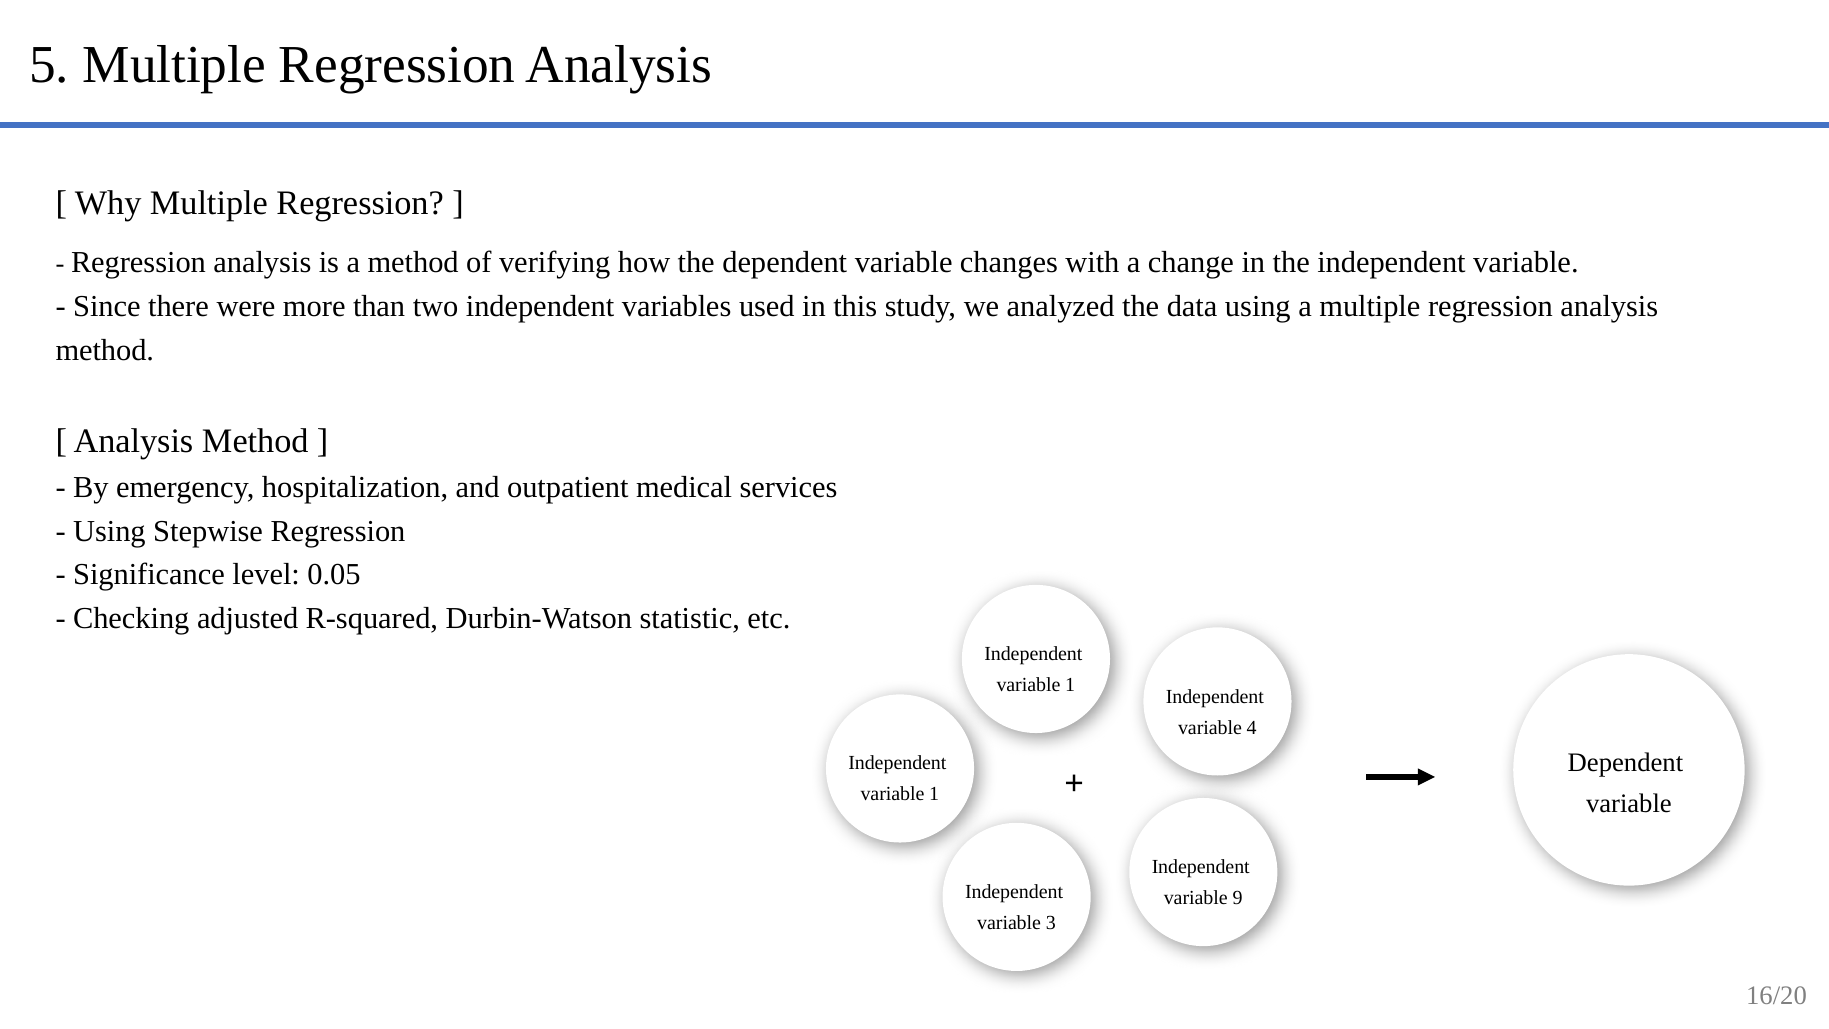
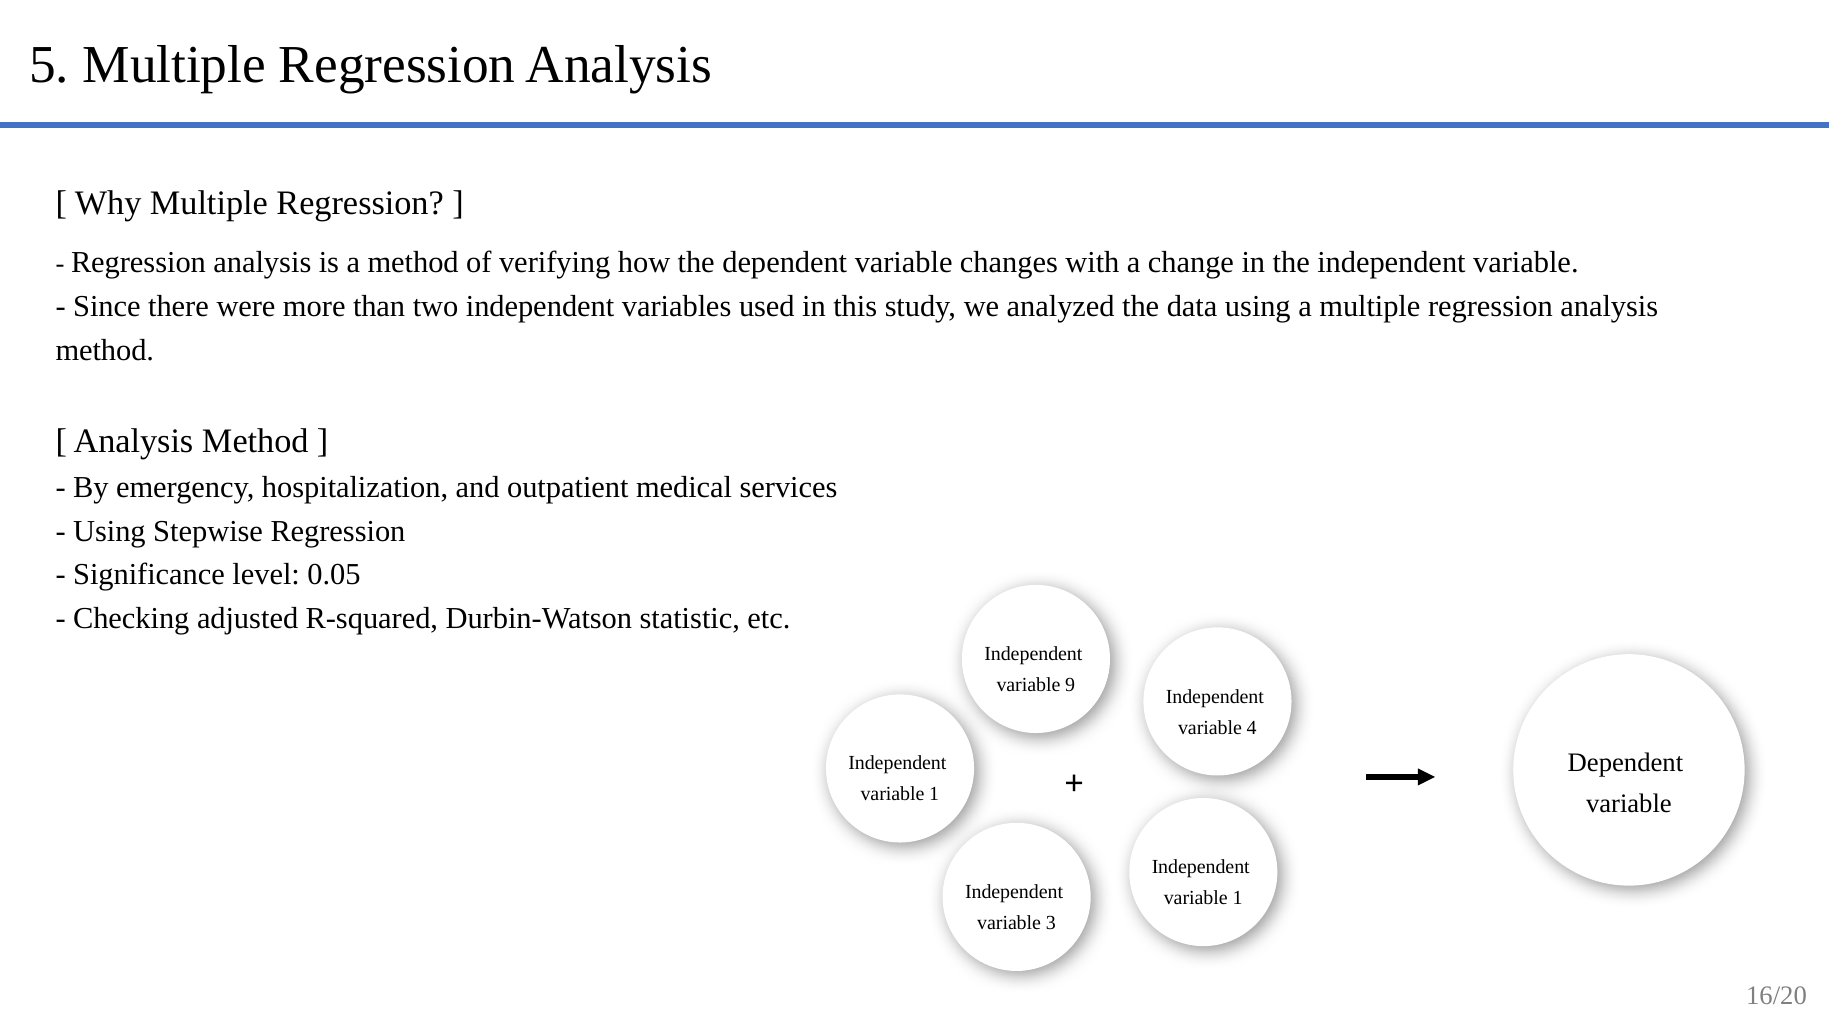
1 at (1070, 685): 1 -> 9
9 at (1238, 898): 9 -> 1
